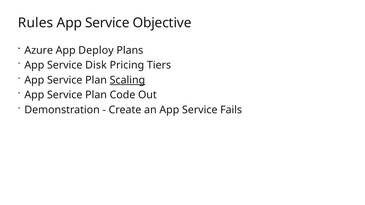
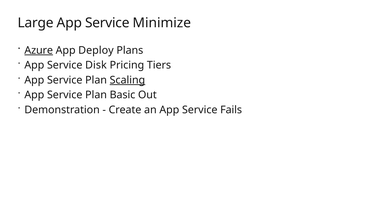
Rules: Rules -> Large
Objective: Objective -> Minimize
Azure underline: none -> present
Code: Code -> Basic
